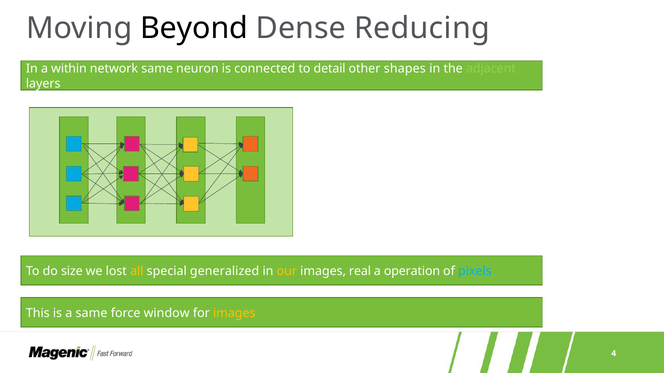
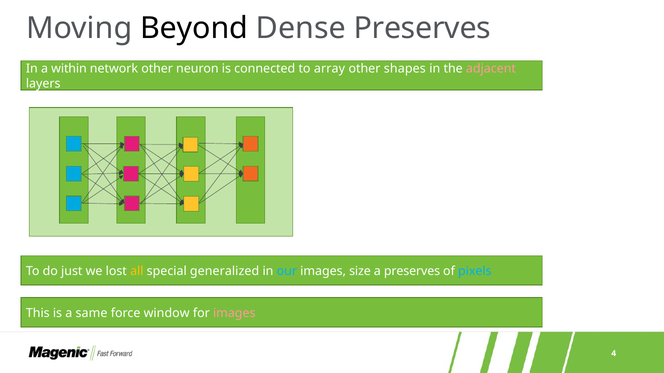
Dense Reducing: Reducing -> Preserves
network same: same -> other
detail: detail -> array
adjacent colour: light green -> pink
size: size -> just
our colour: yellow -> light blue
real: real -> size
a operation: operation -> preserves
images at (234, 314) colour: yellow -> pink
